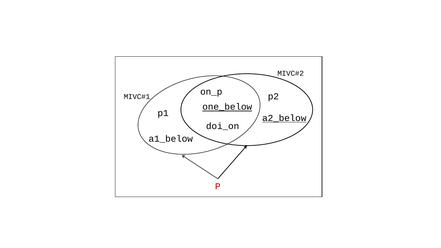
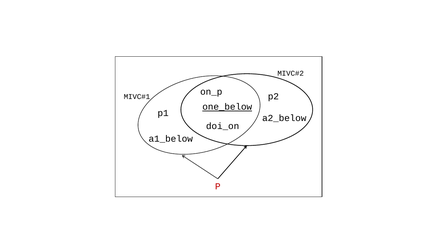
a2_below underline: present -> none
